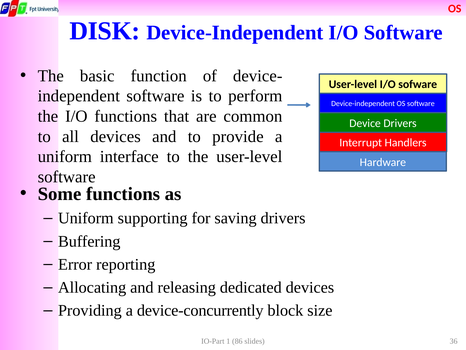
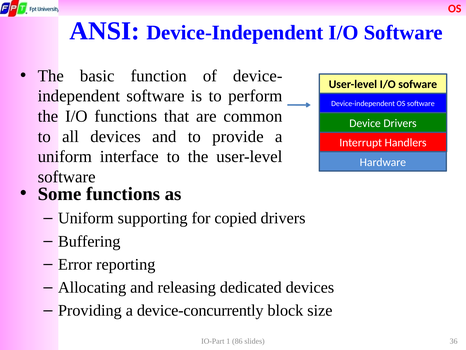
DISK: DISK -> ANSI
saving: saving -> copied
